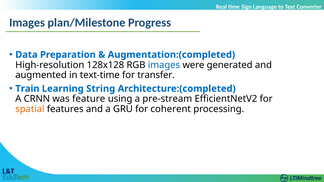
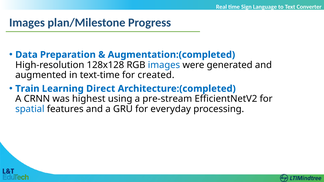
transfer: transfer -> created
String: String -> Direct
feature: feature -> highest
spatial colour: orange -> blue
coherent: coherent -> everyday
